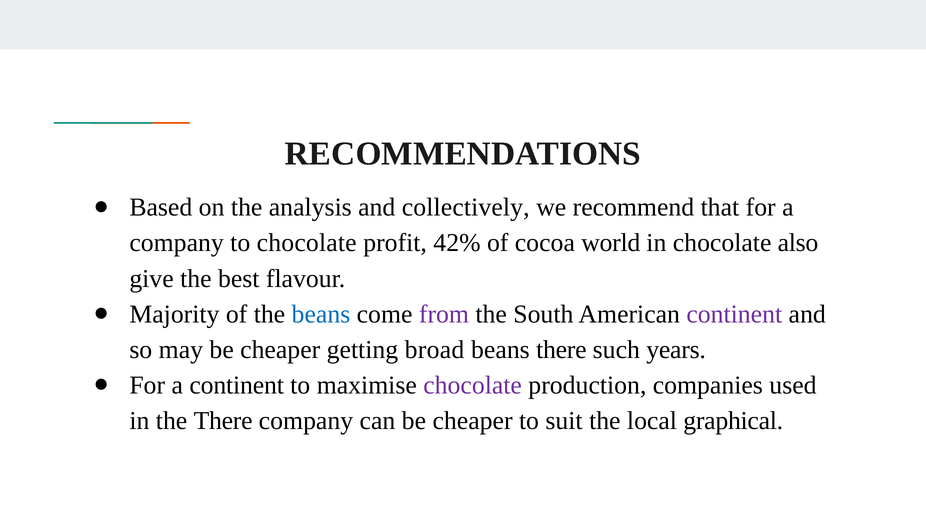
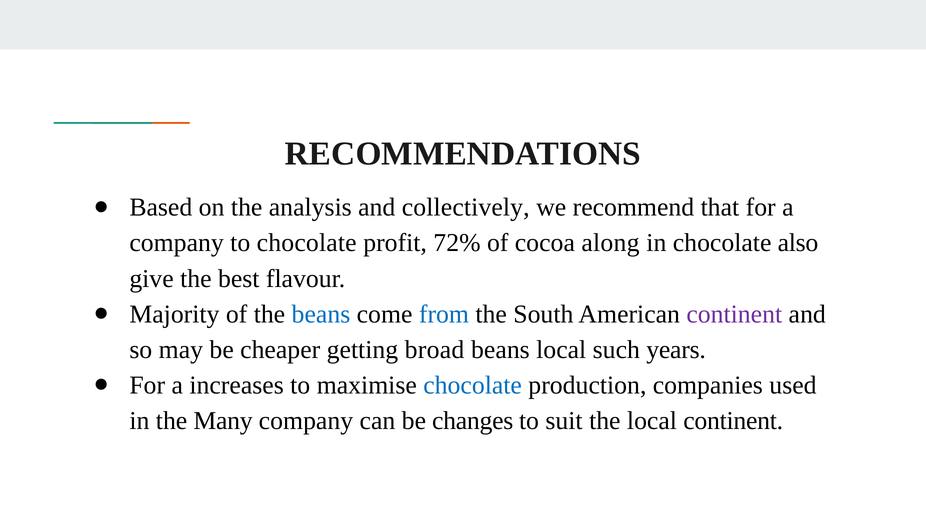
42%: 42% -> 72%
world: world -> along
from colour: purple -> blue
beans there: there -> local
a continent: continent -> increases
chocolate at (473, 385) colour: purple -> blue
the There: There -> Many
can be cheaper: cheaper -> changes
local graphical: graphical -> continent
